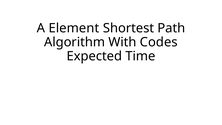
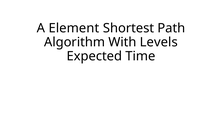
Codes: Codes -> Levels
